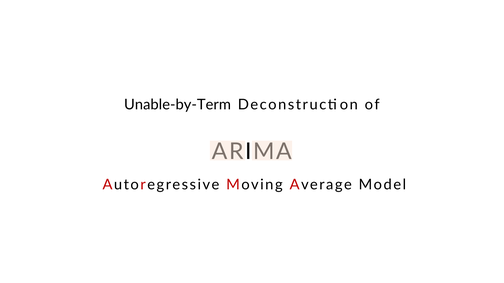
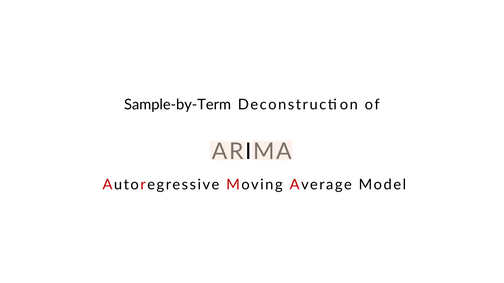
Unable-by-Term: Unable-by-Term -> Sample-by-Term
